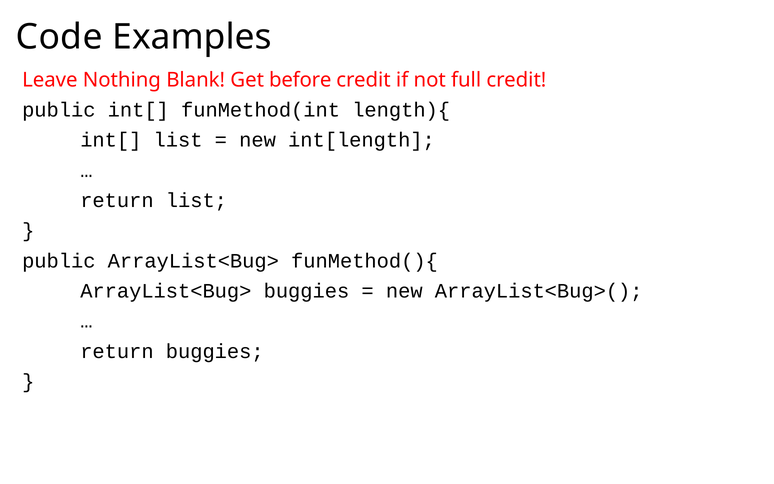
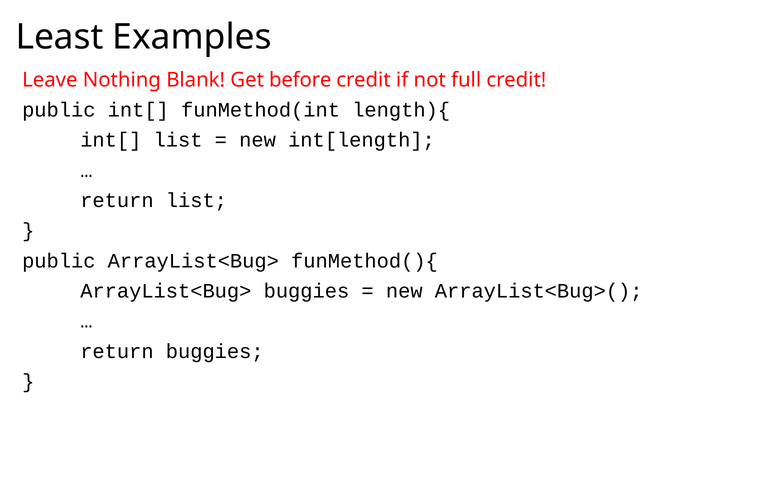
Code: Code -> Least
